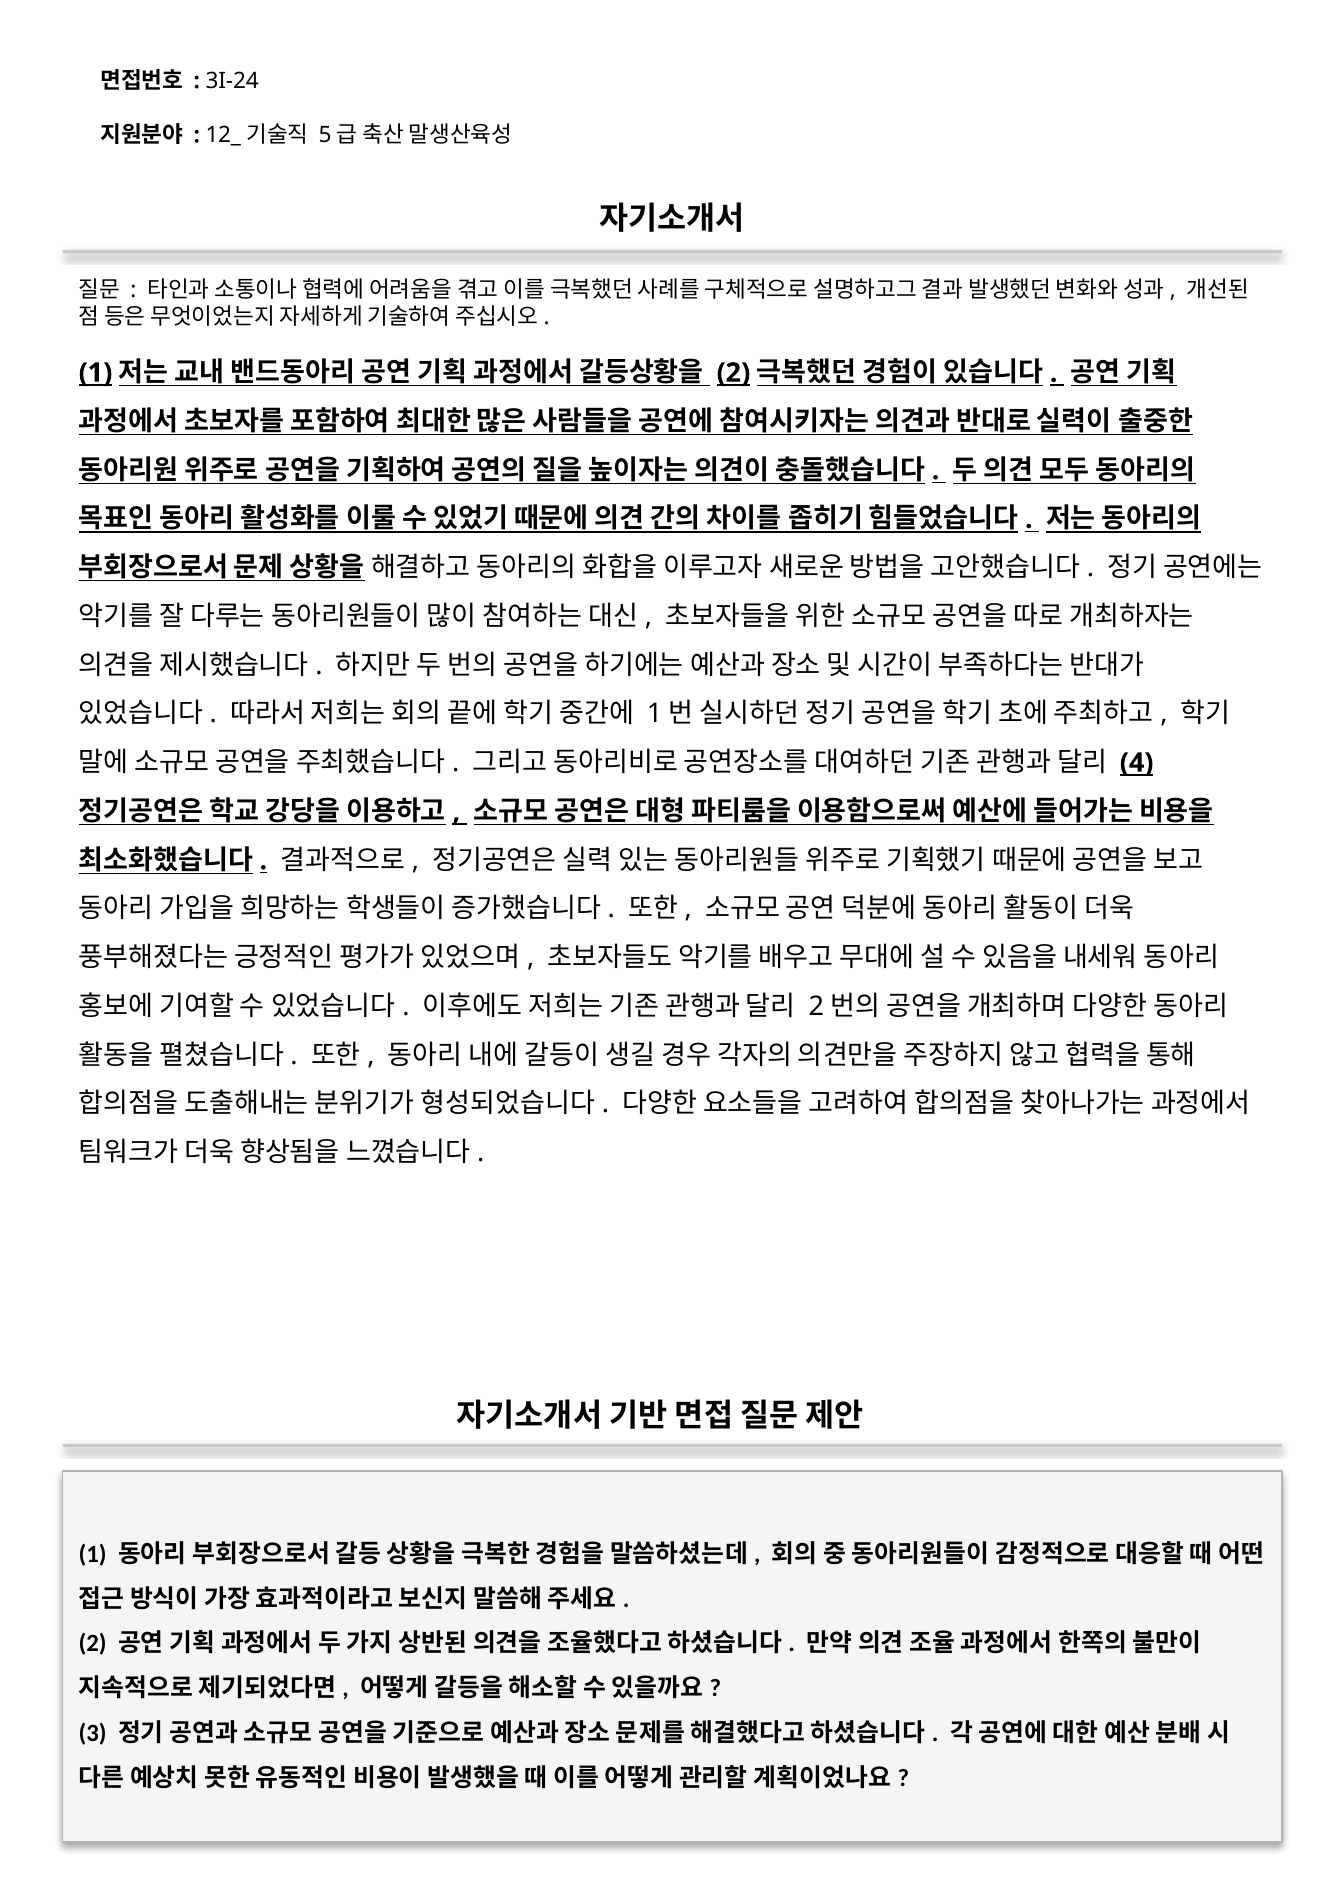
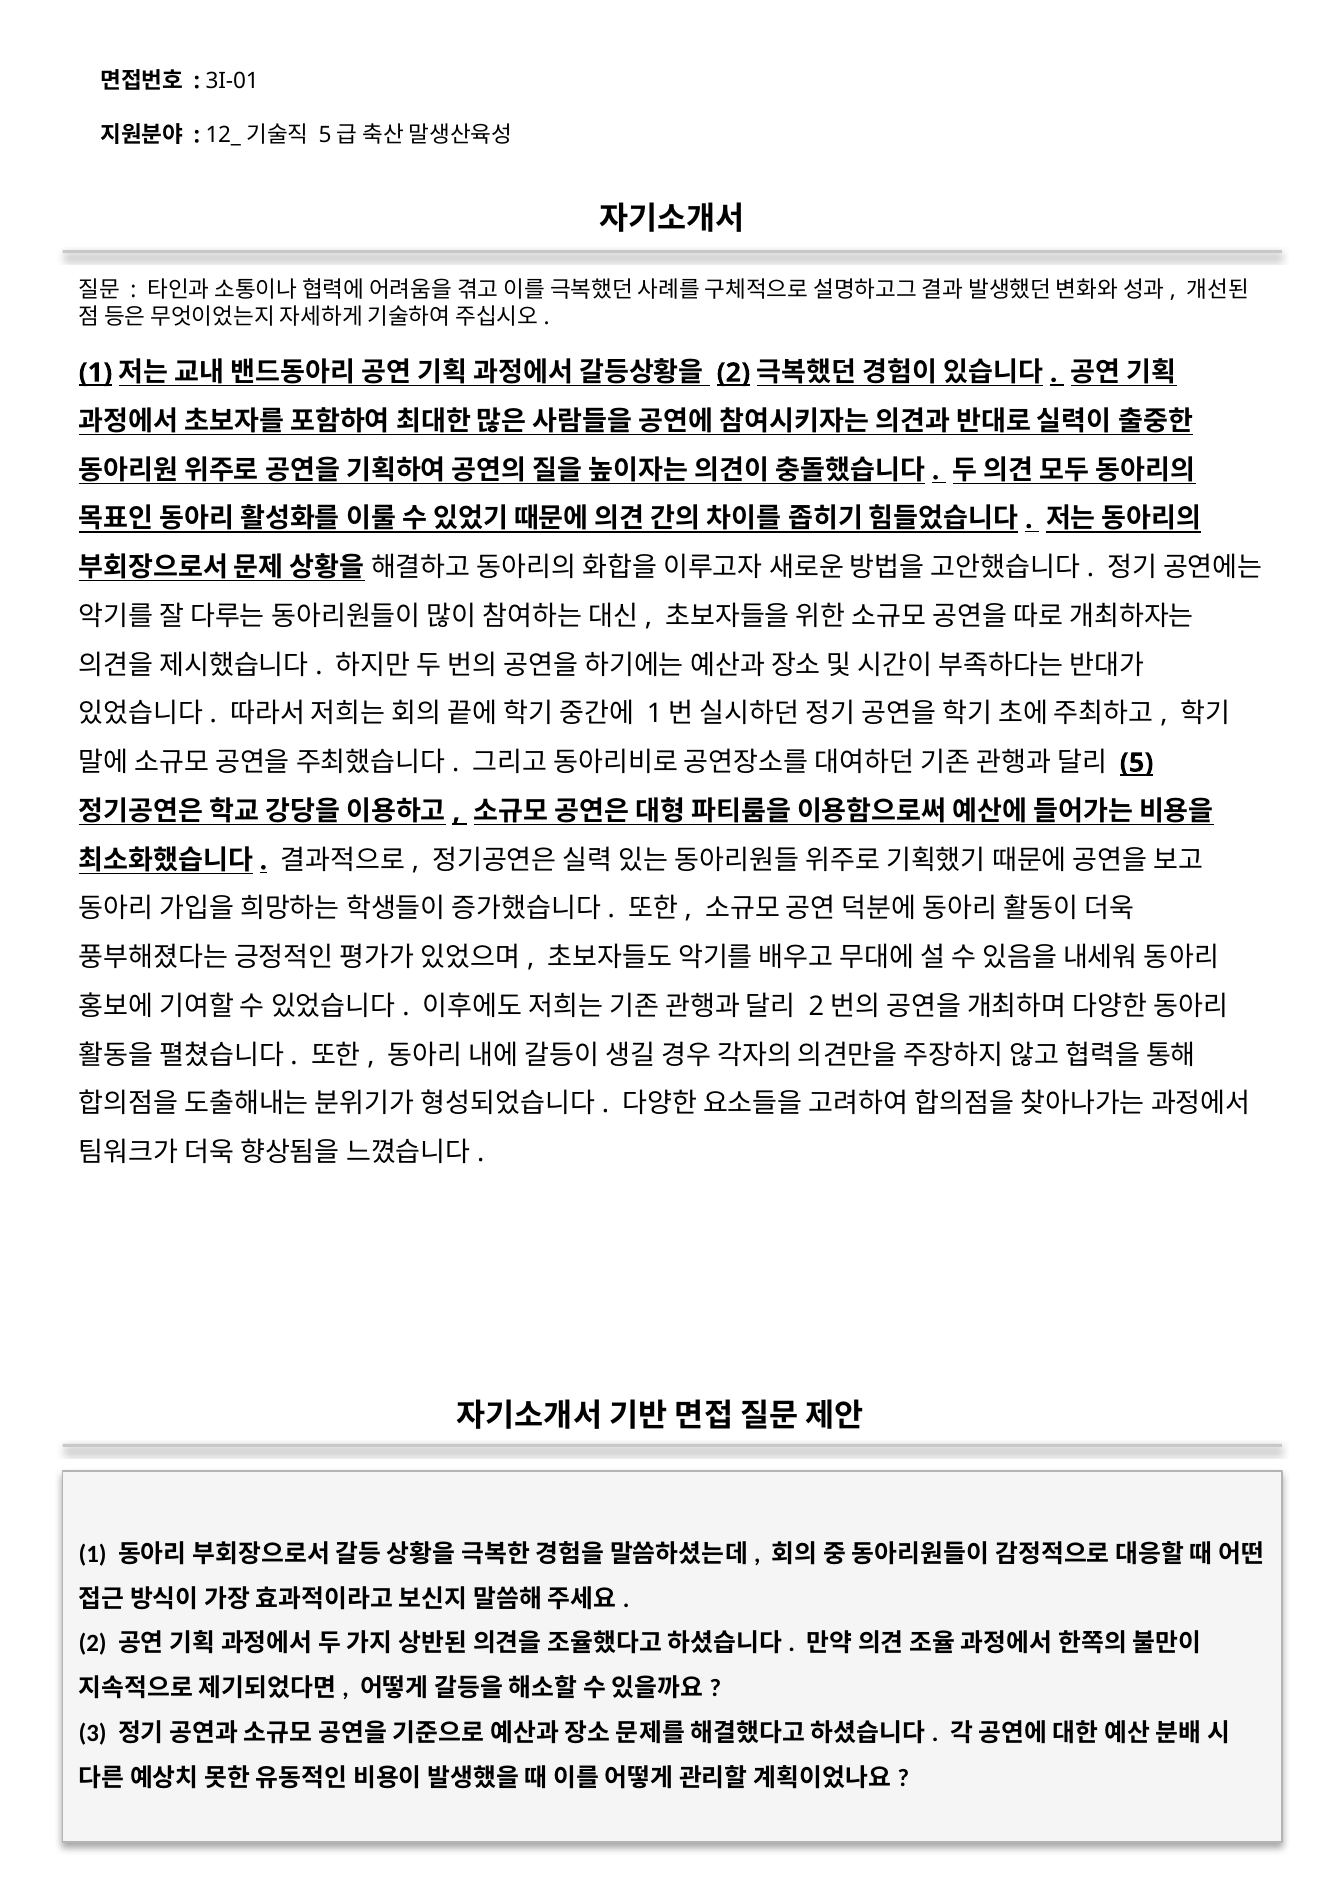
3I-24: 3I-24 -> 3I-01
4: 4 -> 5
